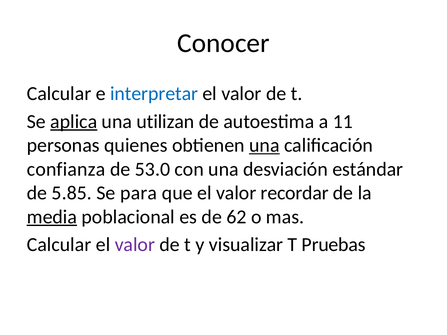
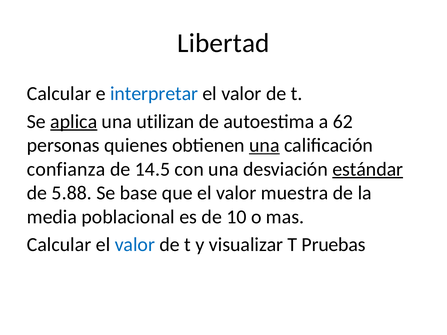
Conocer: Conocer -> Libertad
11: 11 -> 62
53.0: 53.0 -> 14.5
estándar underline: none -> present
5.85: 5.85 -> 5.88
para: para -> base
recordar: recordar -> muestra
media underline: present -> none
62: 62 -> 10
valor at (135, 245) colour: purple -> blue
